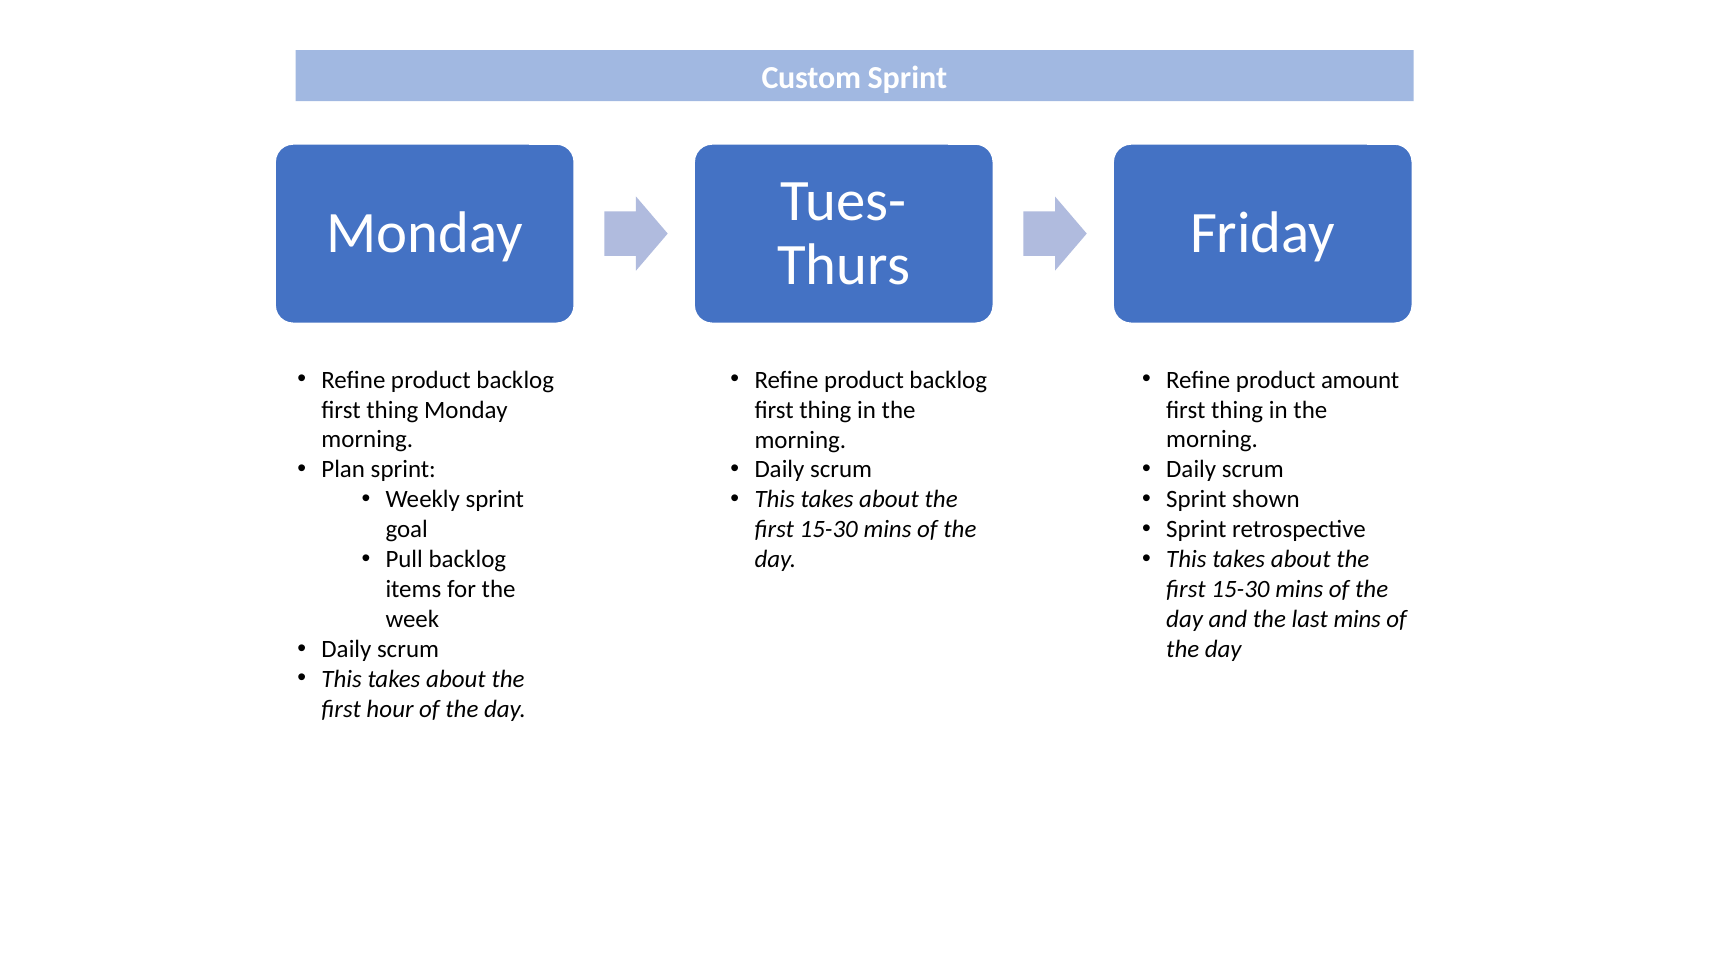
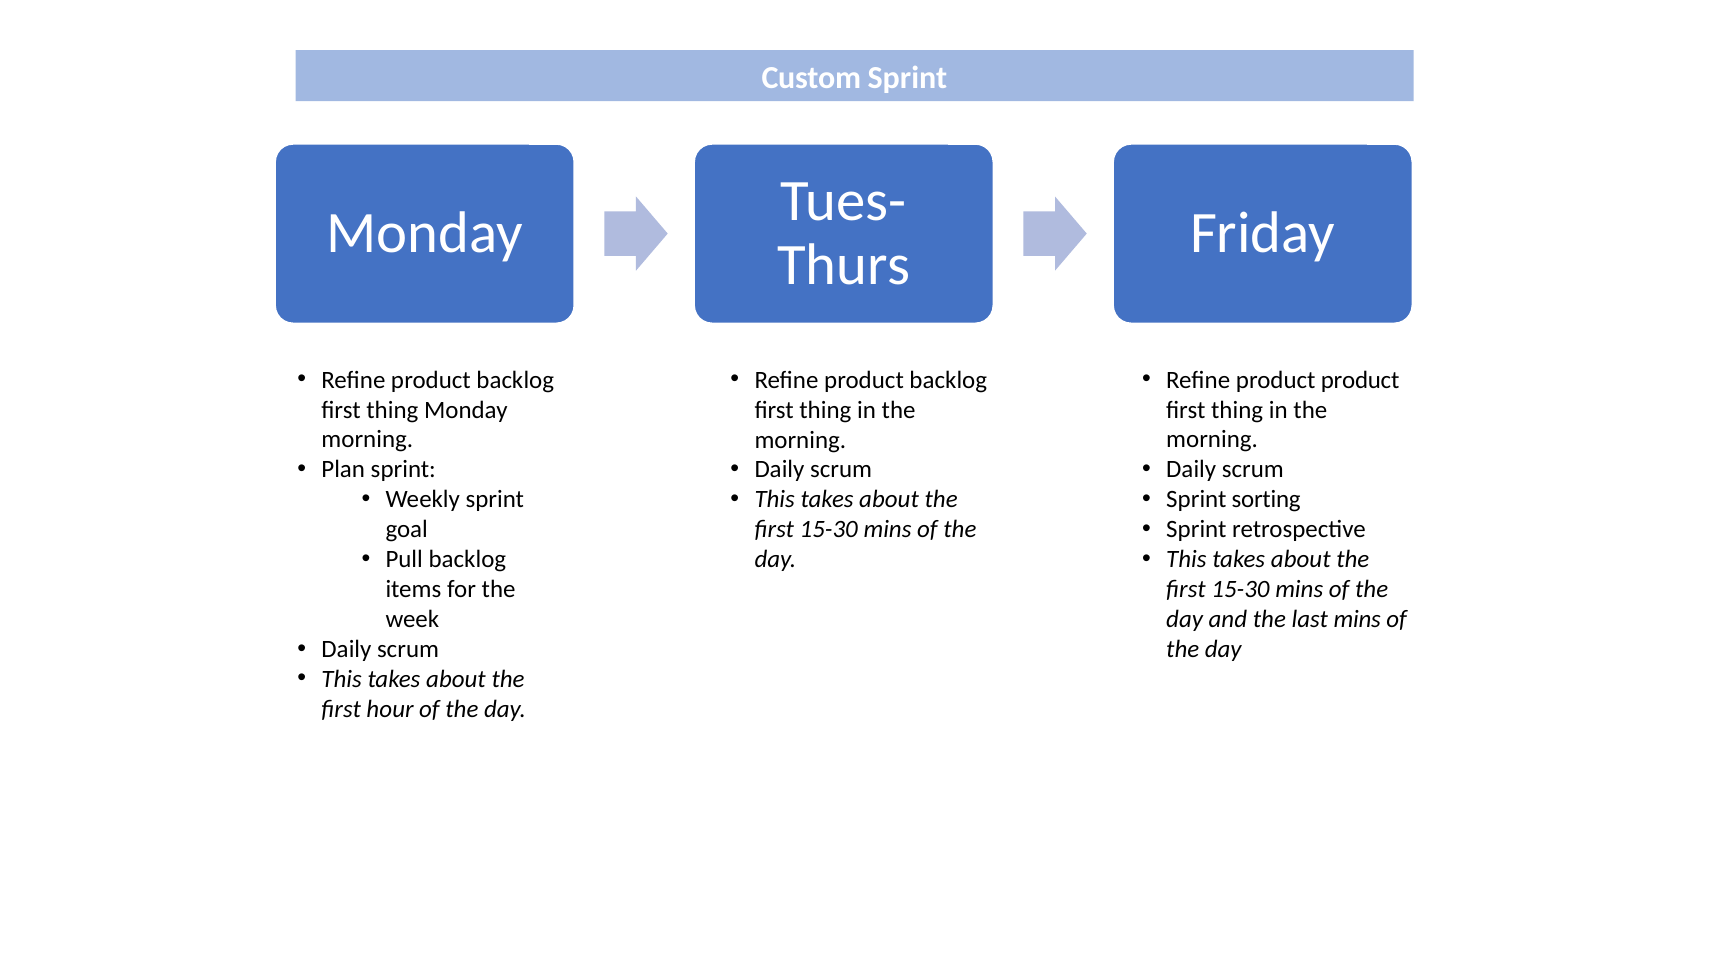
product amount: amount -> product
shown: shown -> sorting
